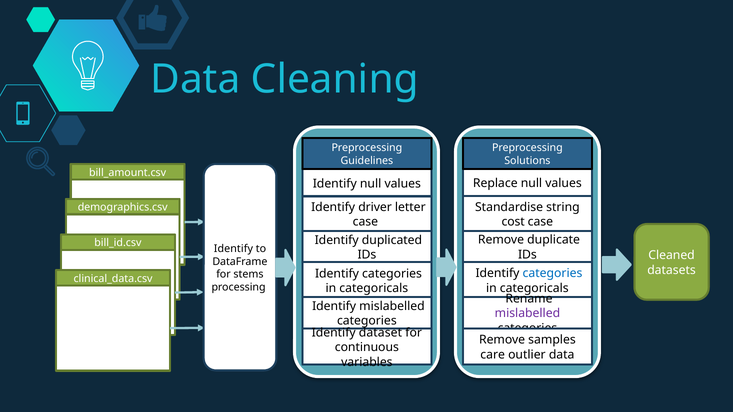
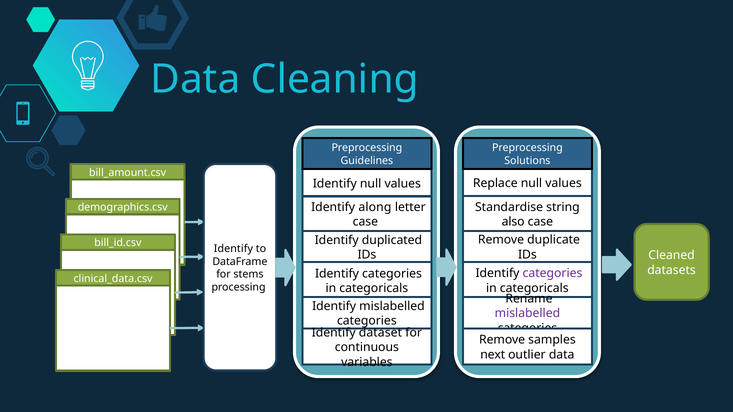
driver: driver -> along
cost: cost -> also
categories at (553, 274) colour: blue -> purple
care: care -> next
